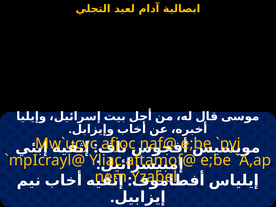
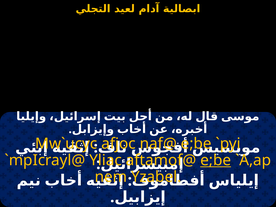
e;be at (216, 160) underline: none -> present
